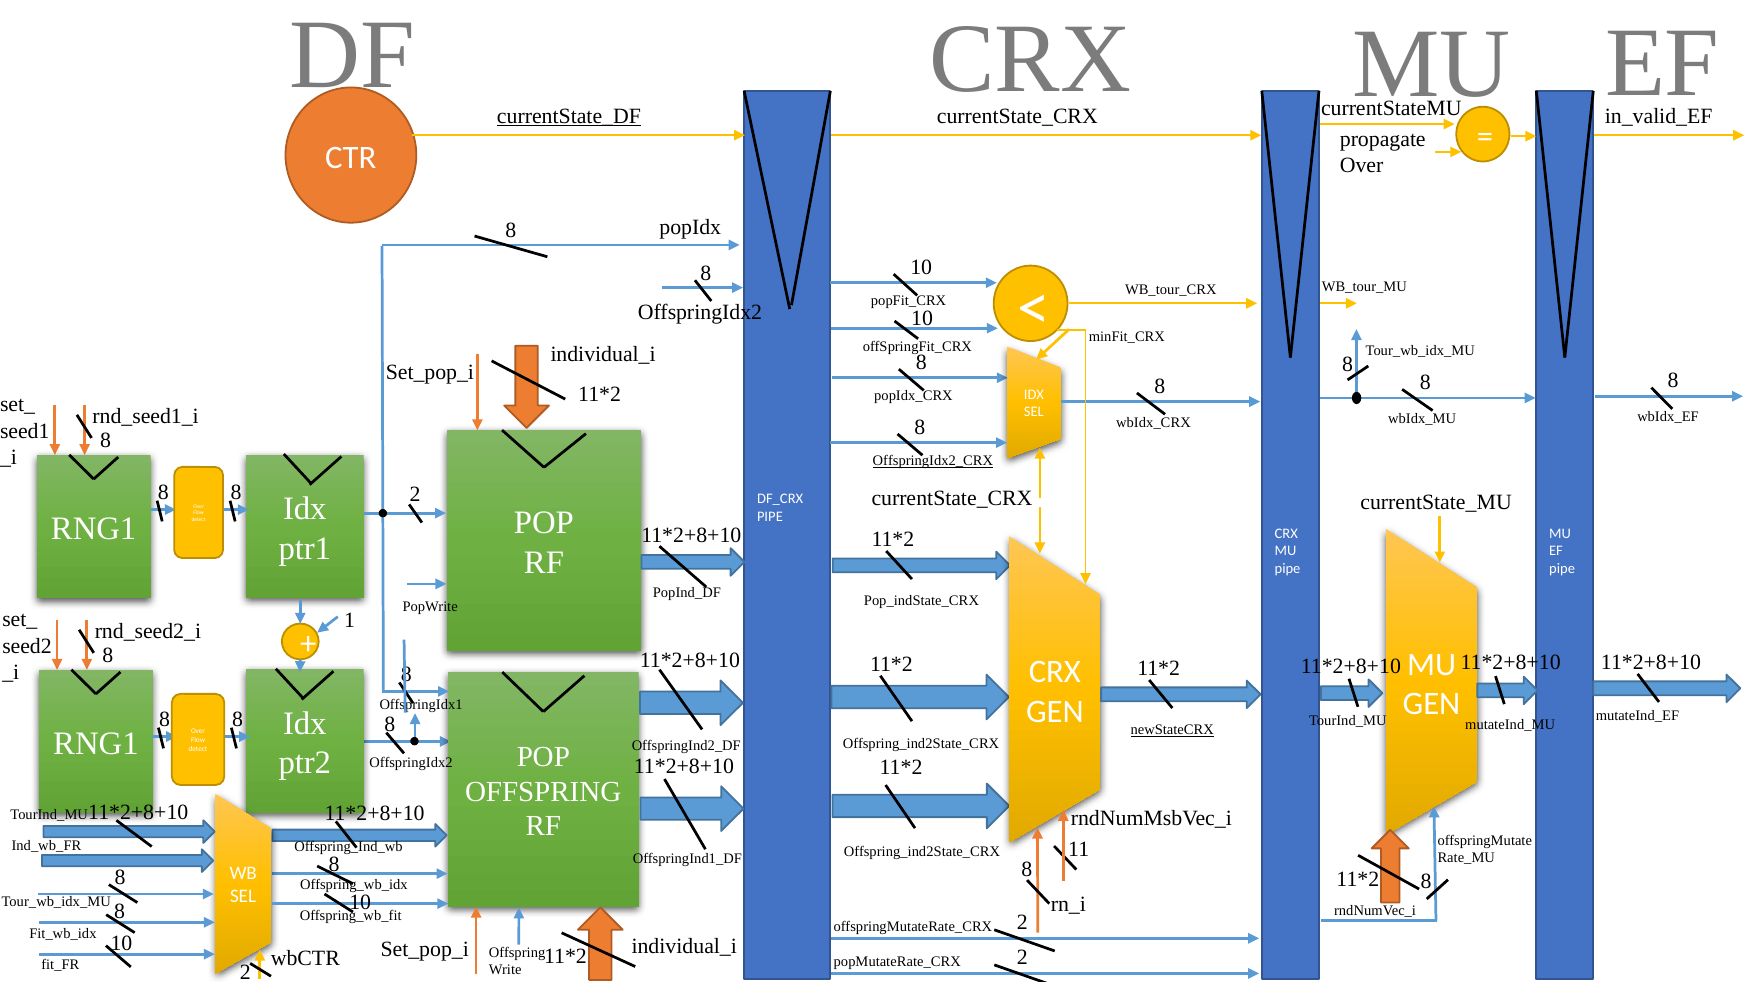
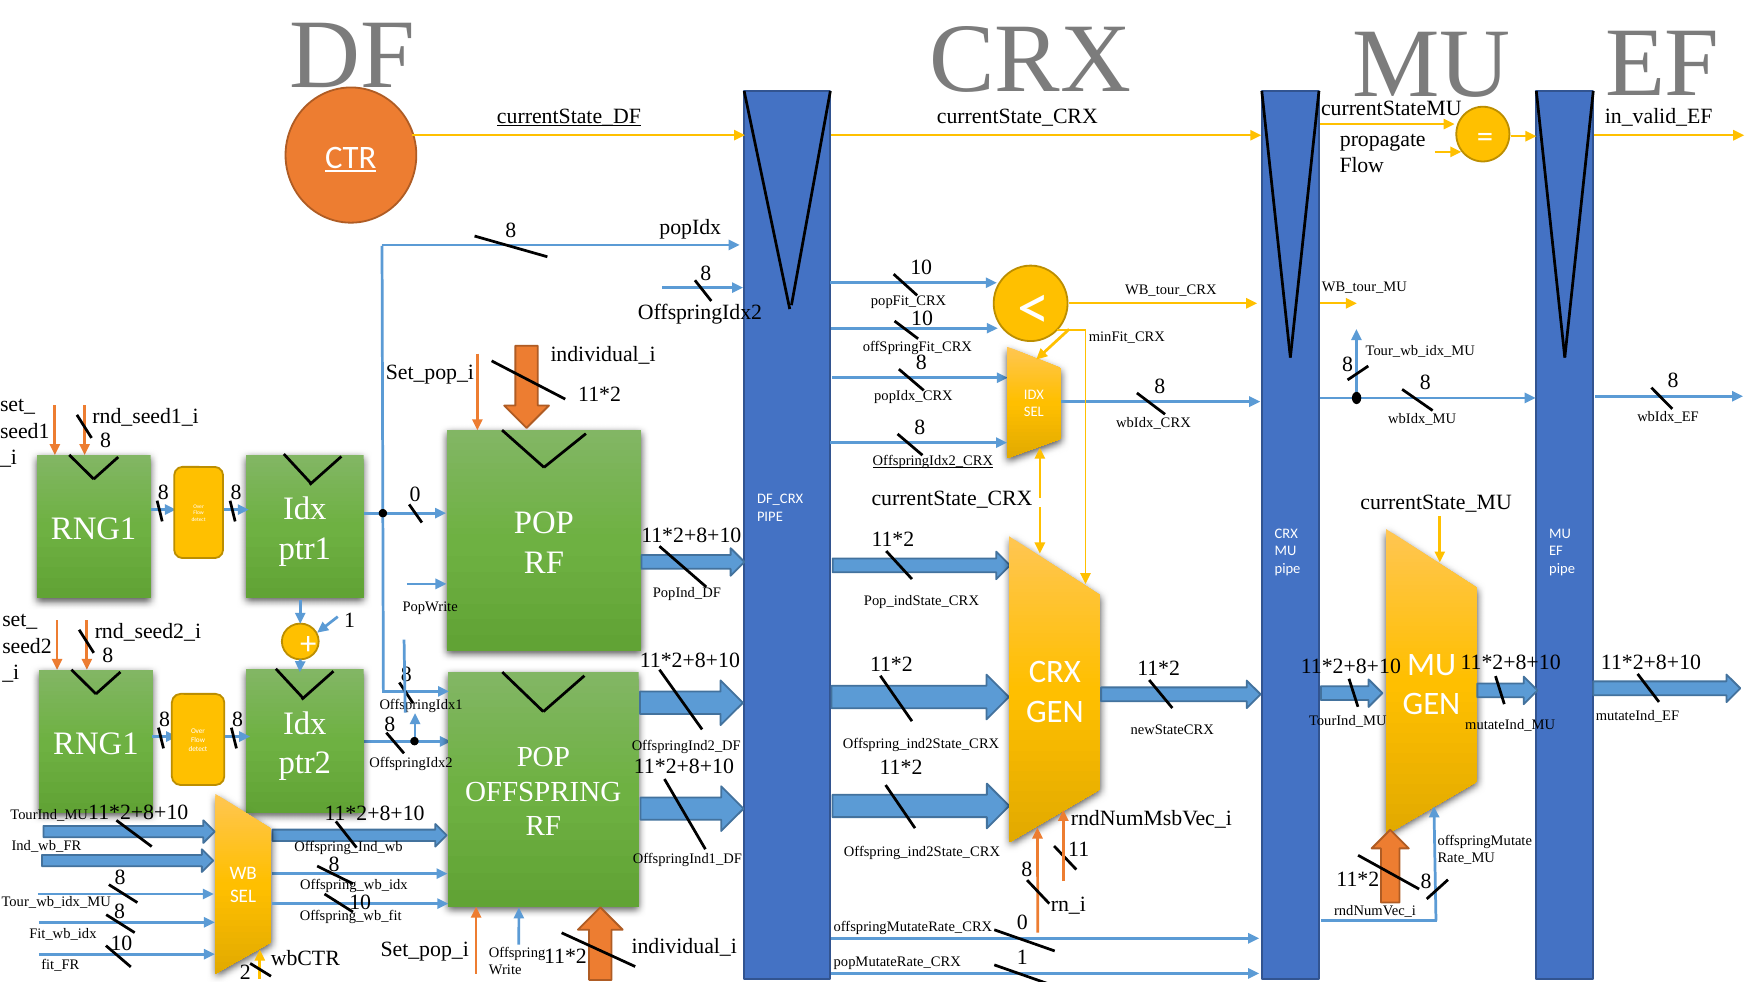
CTR underline: none -> present
Over at (1362, 166): Over -> Flow
8 2: 2 -> 0
newStateCRX underline: present -> none
offspringMutateRate_CRX 2: 2 -> 0
popMutateRate_CRX 2: 2 -> 1
